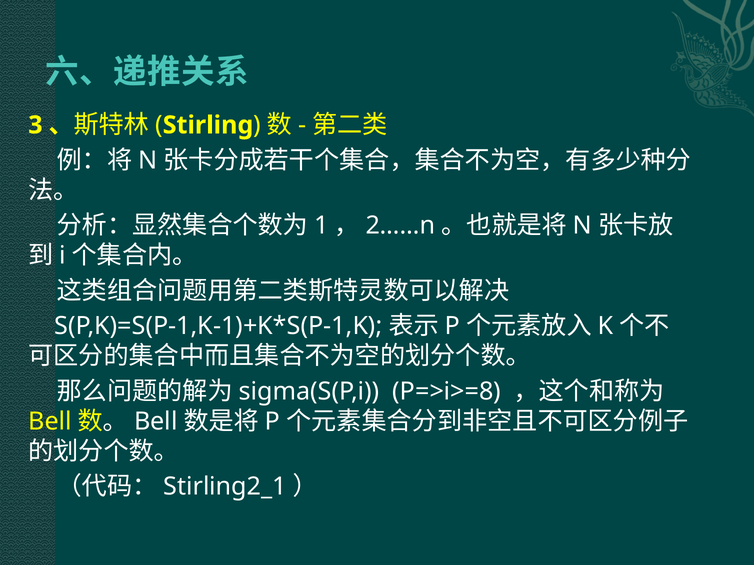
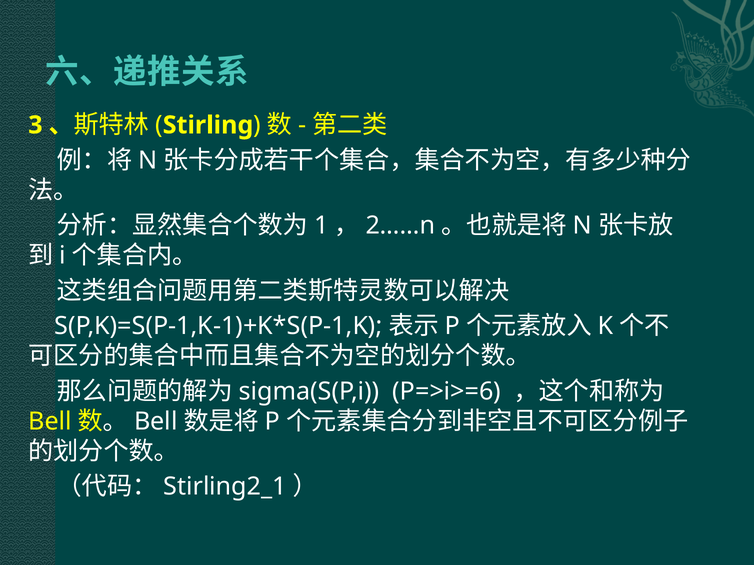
P=>i>=8: P=>i>=8 -> P=>i>=6
